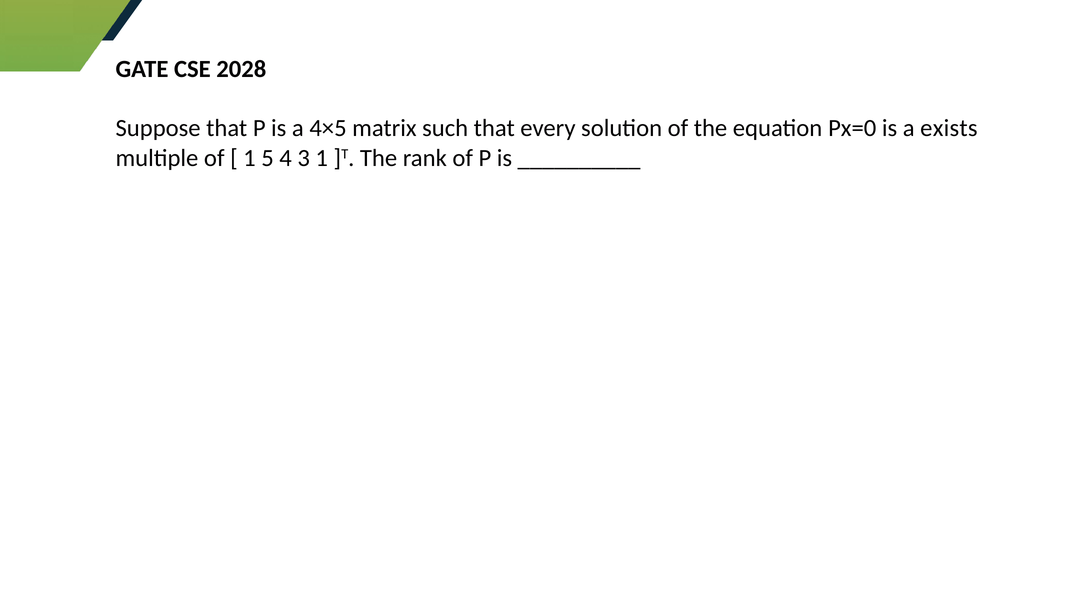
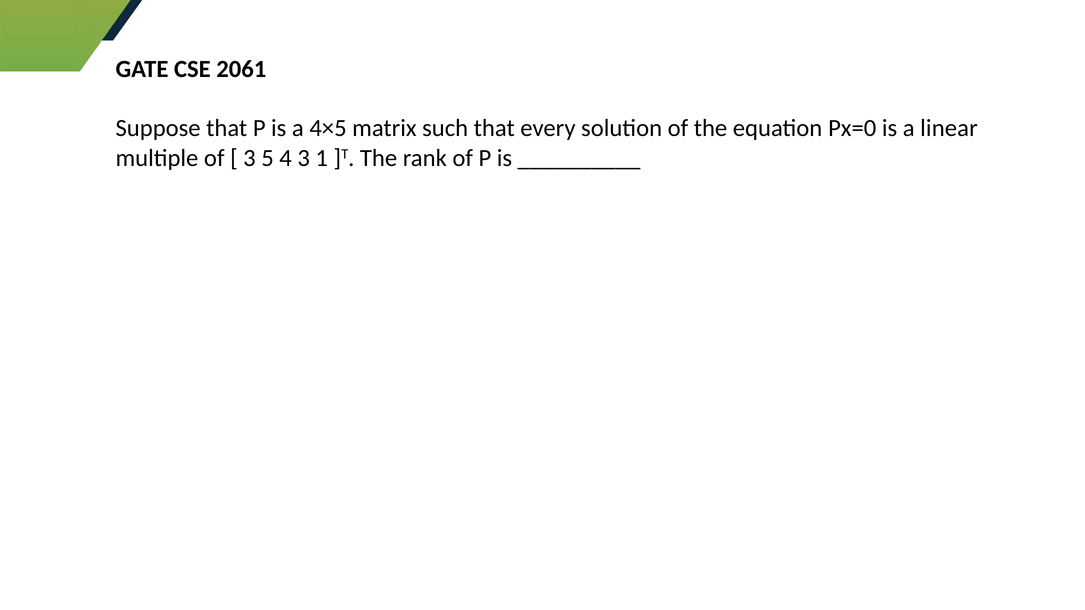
2028: 2028 -> 2061
exists: exists -> linear
1 at (249, 158): 1 -> 3
